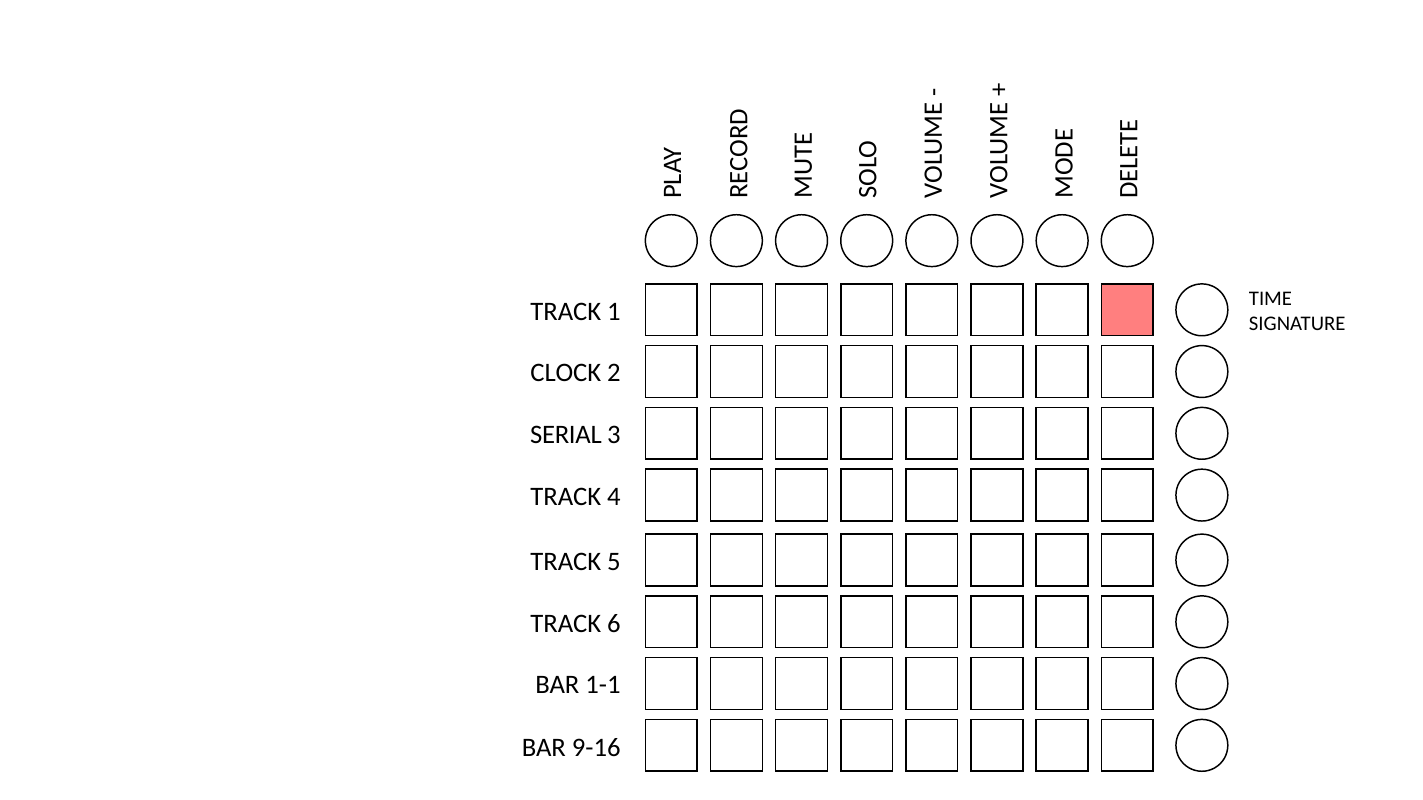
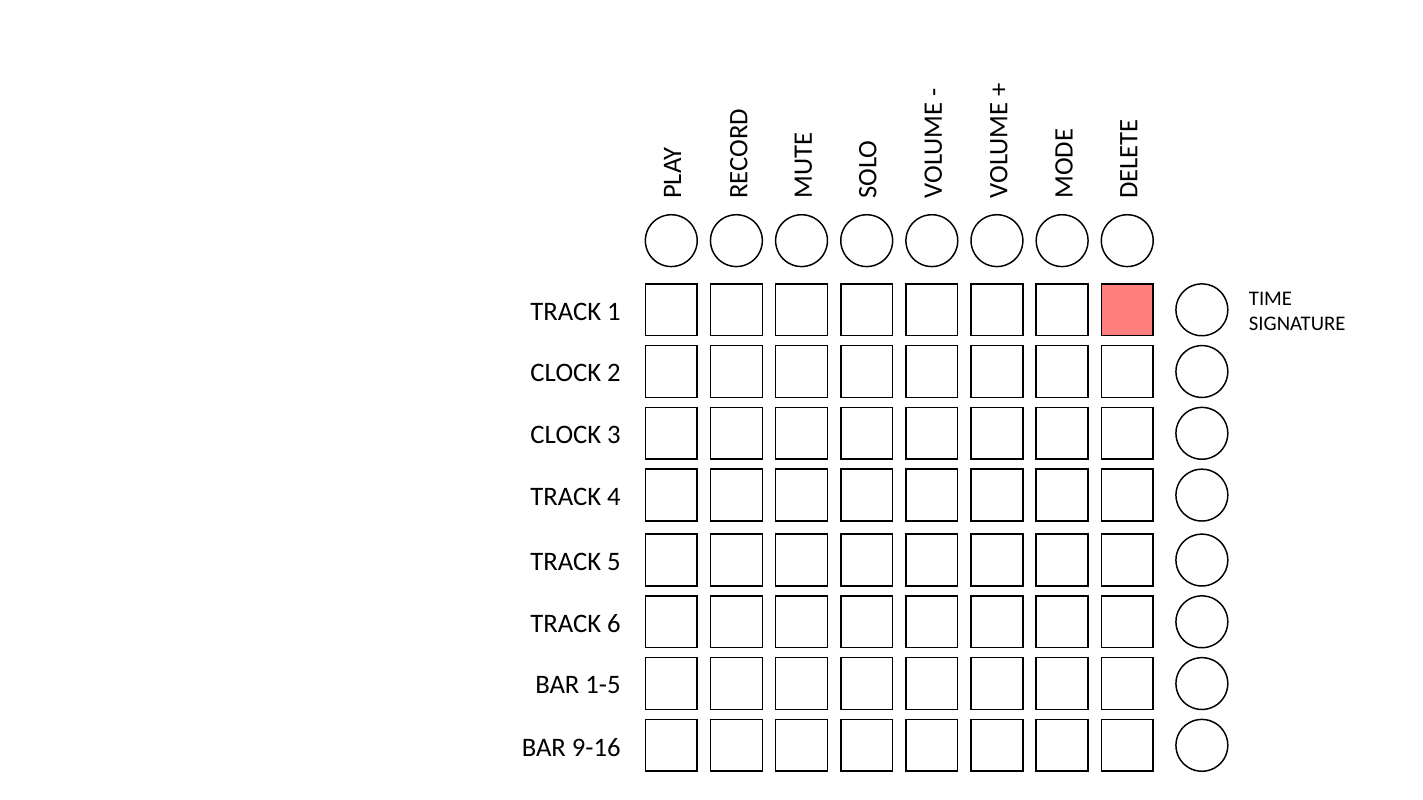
SERIAL at (566, 435): SERIAL -> CLOCK
1-1: 1-1 -> 1-5
